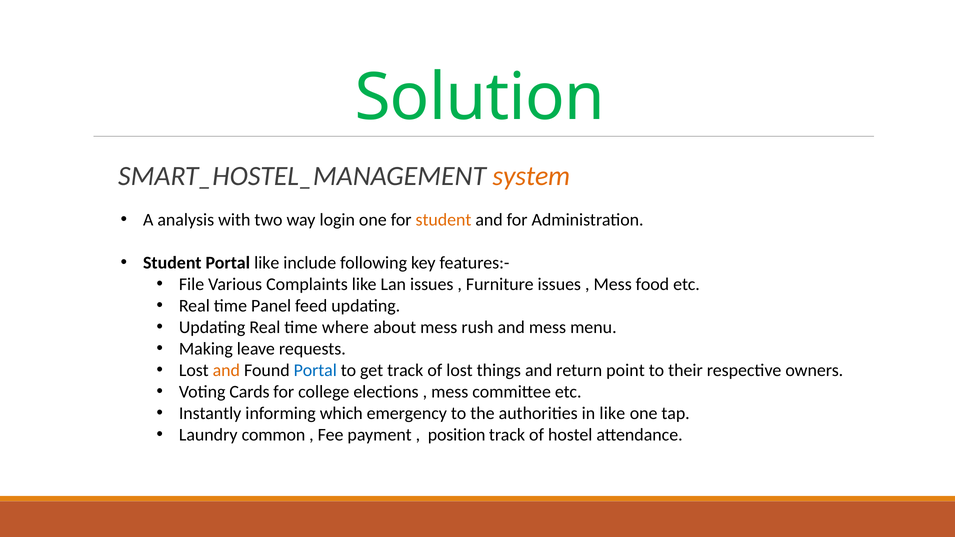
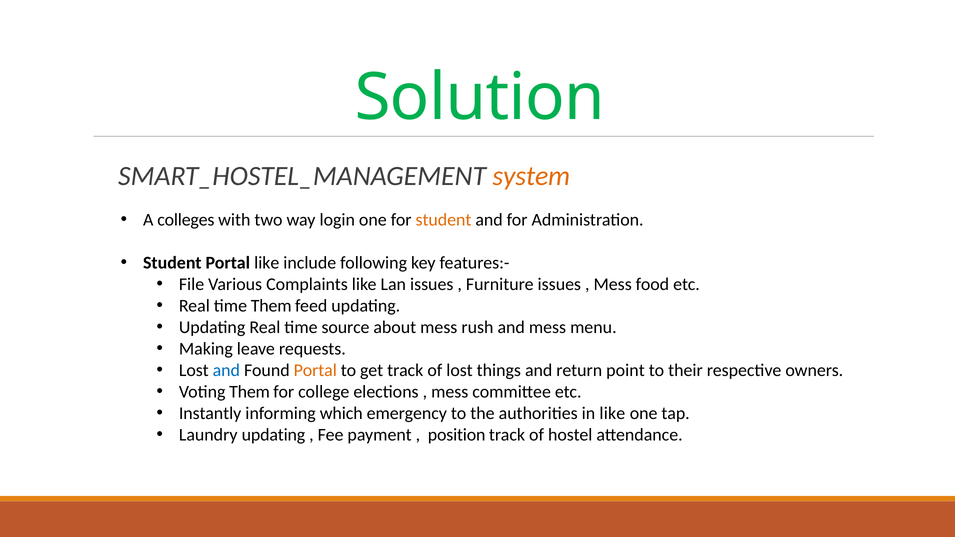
analysis: analysis -> colleges
time Panel: Panel -> Them
where: where -> source
and at (226, 370) colour: orange -> blue
Portal at (315, 370) colour: blue -> orange
Voting Cards: Cards -> Them
Laundry common: common -> updating
